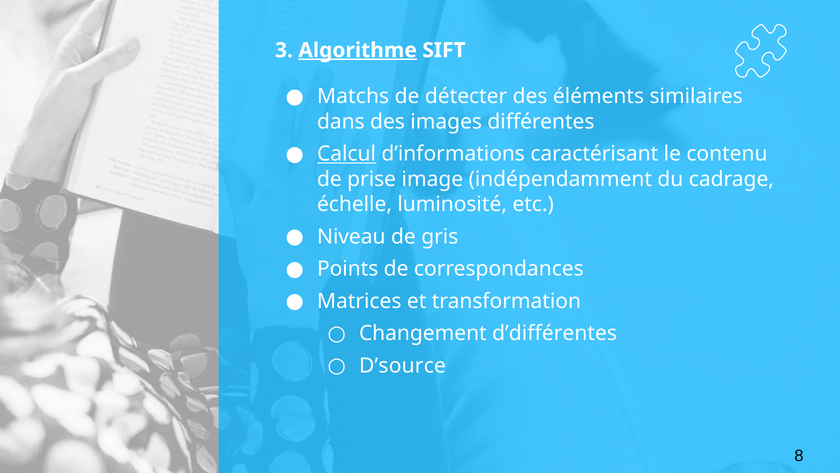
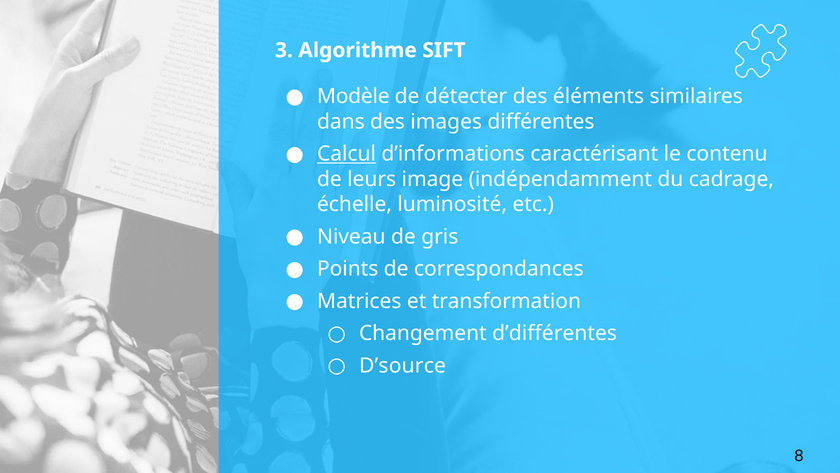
Algorithme underline: present -> none
Matchs: Matchs -> Modèle
prise: prise -> leurs
